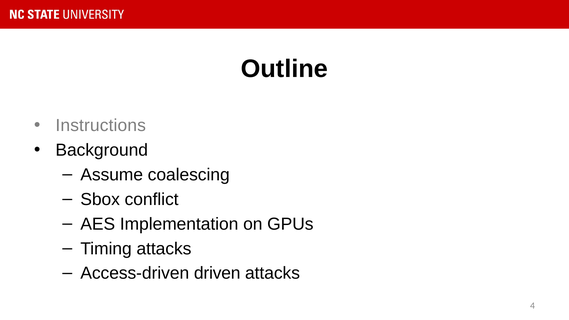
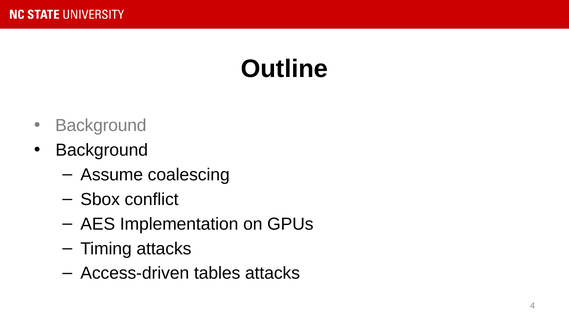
Instructions at (101, 125): Instructions -> Background
driven: driven -> tables
